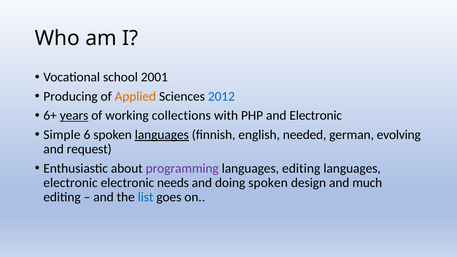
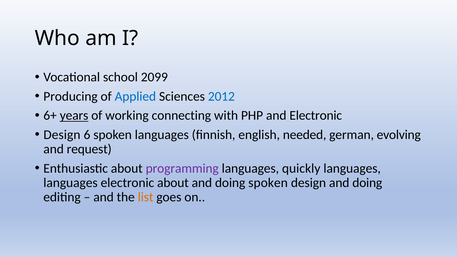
2001: 2001 -> 2099
Applied colour: orange -> blue
collections: collections -> connecting
Simple at (62, 135): Simple -> Design
languages at (162, 135) underline: present -> none
languages editing: editing -> quickly
electronic at (71, 183): electronic -> languages
electronic needs: needs -> about
design and much: much -> doing
list colour: blue -> orange
